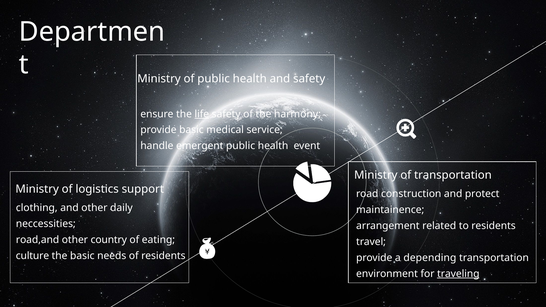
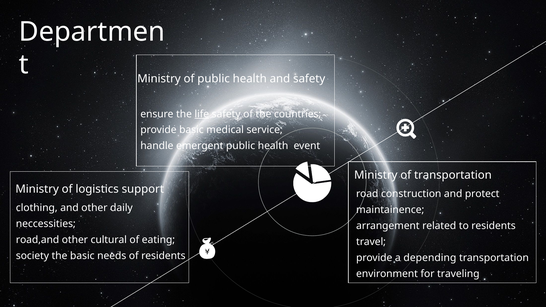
harmony: harmony -> countries
country: country -> cultural
culture: culture -> society
traveling underline: present -> none
